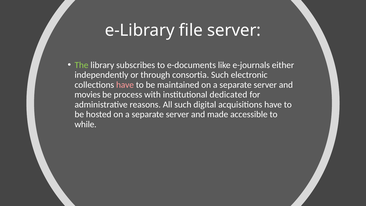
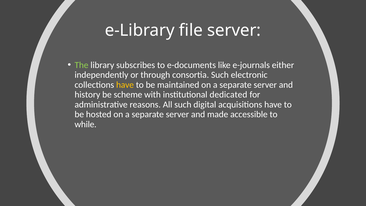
have at (125, 85) colour: pink -> yellow
movies: movies -> history
process: process -> scheme
